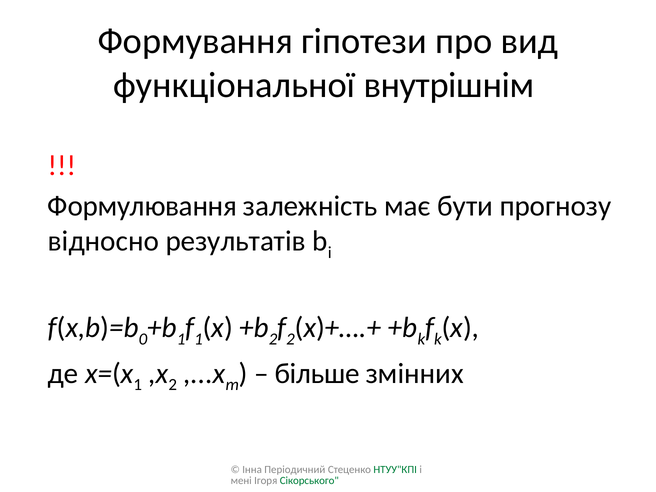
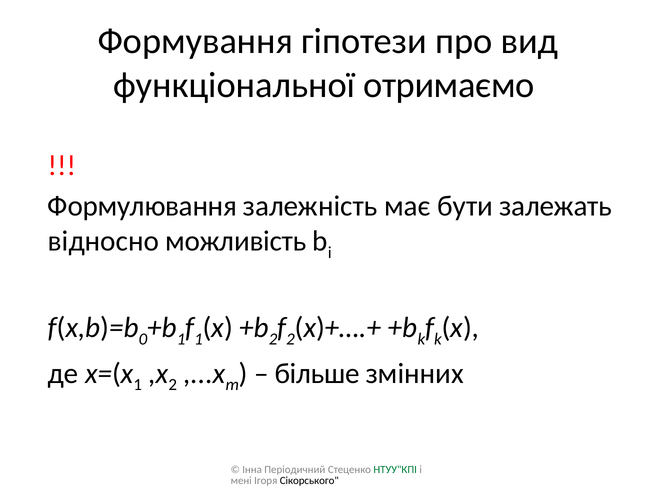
внутрішнім: внутрішнім -> отримаємо
прогнозу: прогнозу -> залежать
результатів: результатів -> можливість
Сікорського colour: green -> black
